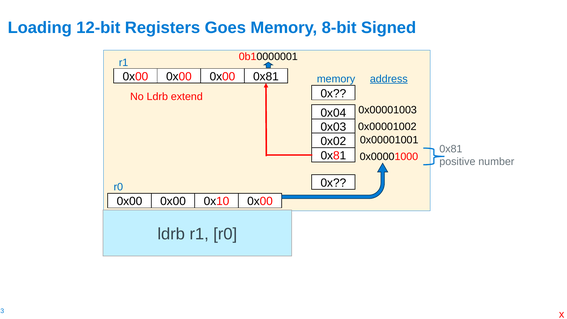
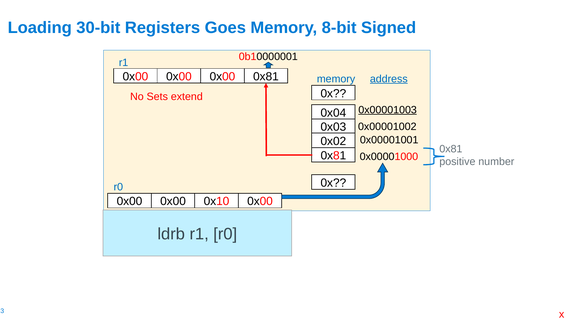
12-bit: 12-bit -> 30-bit
No Ldrb: Ldrb -> Sets
0x00001003 underline: none -> present
